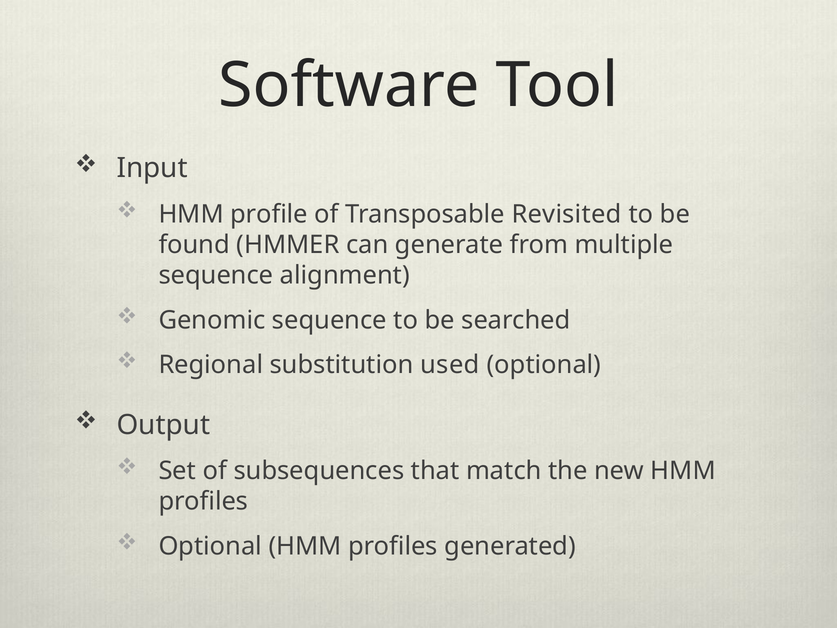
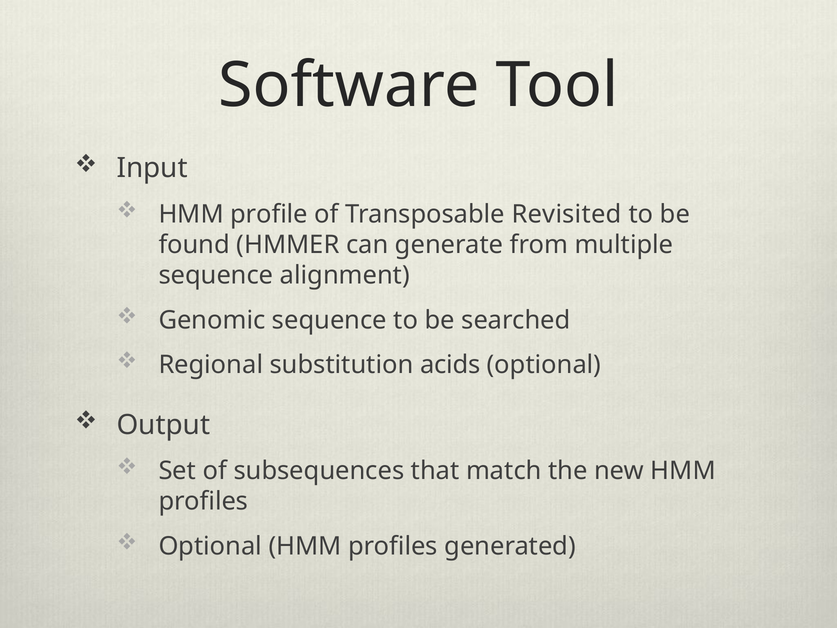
used: used -> acids
